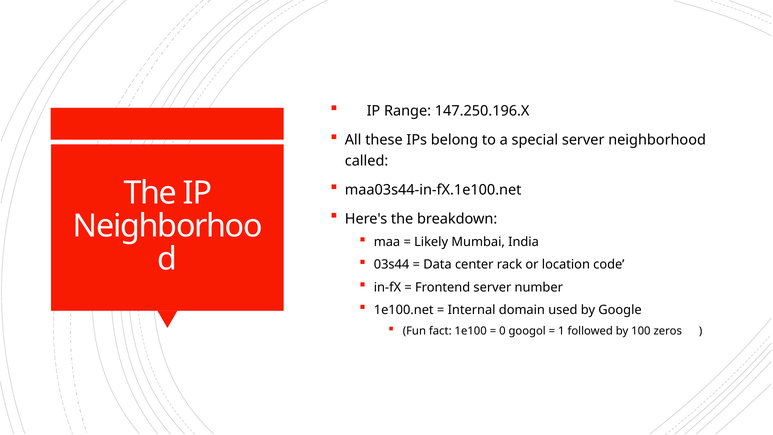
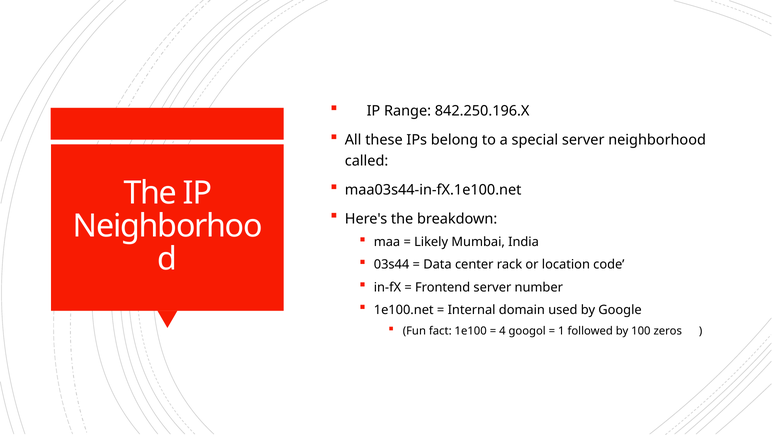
147.250.196.X: 147.250.196.X -> 842.250.196.X
0: 0 -> 4
